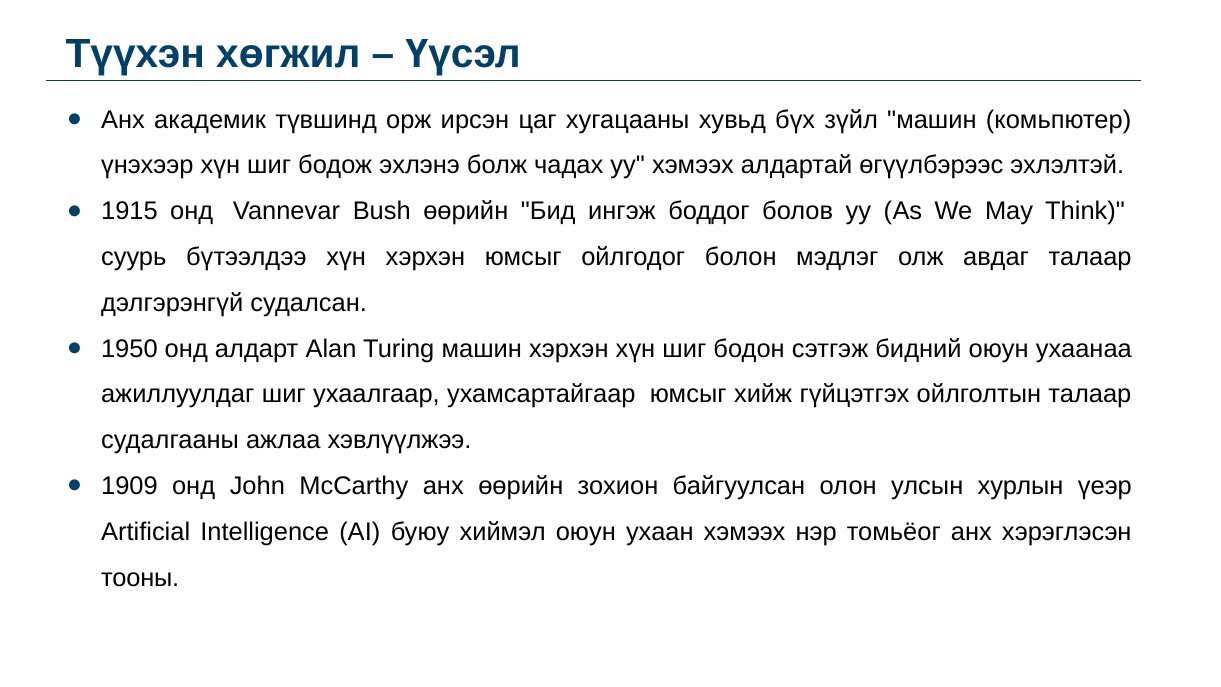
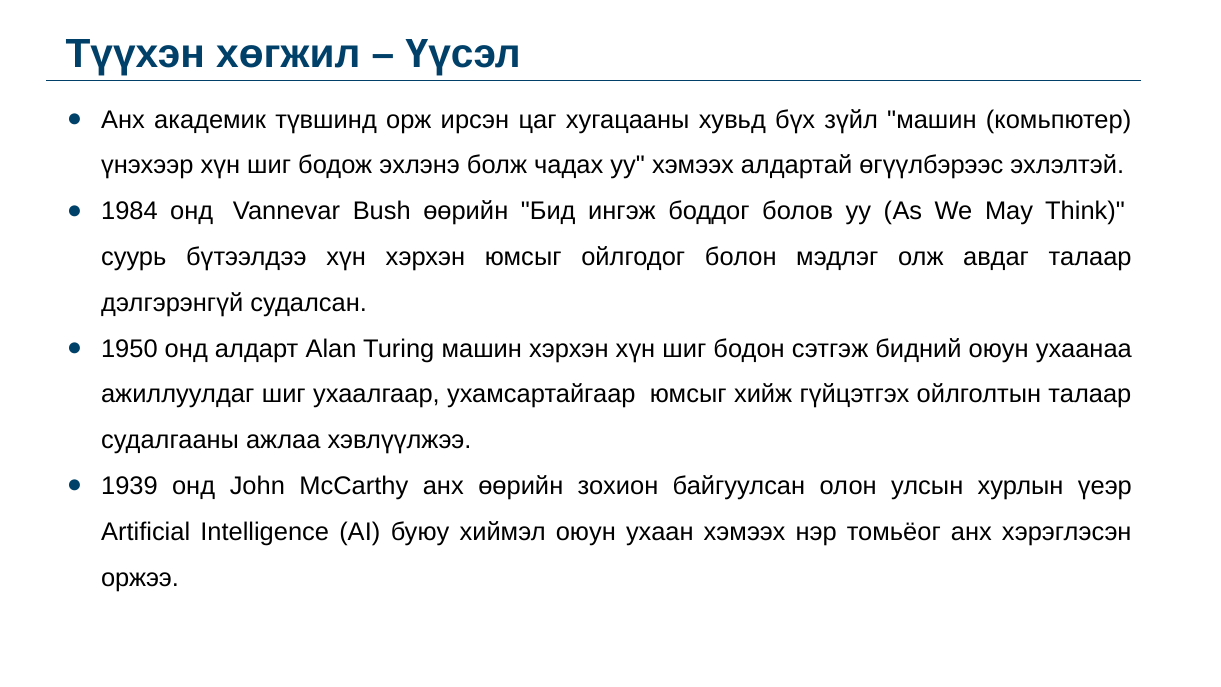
1915: 1915 -> 1984
1909: 1909 -> 1939
тооны: тооны -> оржээ
